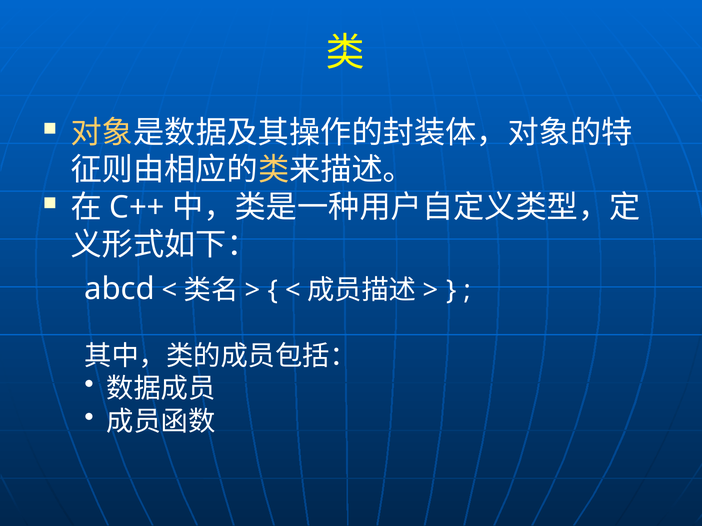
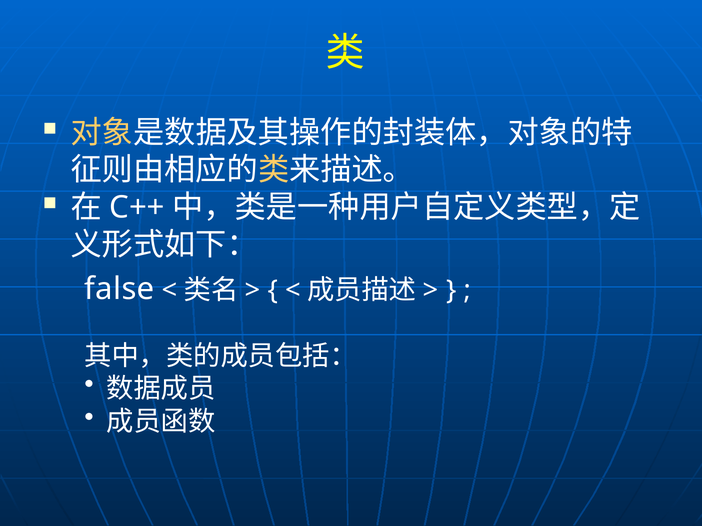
abcd: abcd -> false
